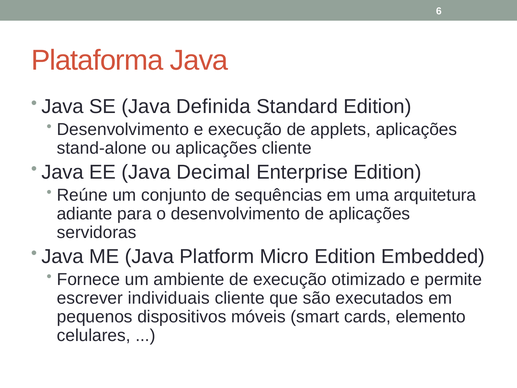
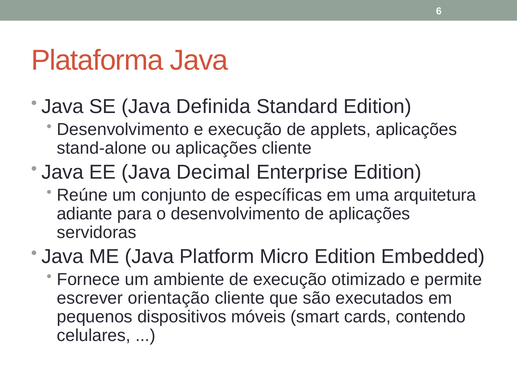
sequências: sequências -> específicas
individuais: individuais -> orientação
elemento: elemento -> contendo
